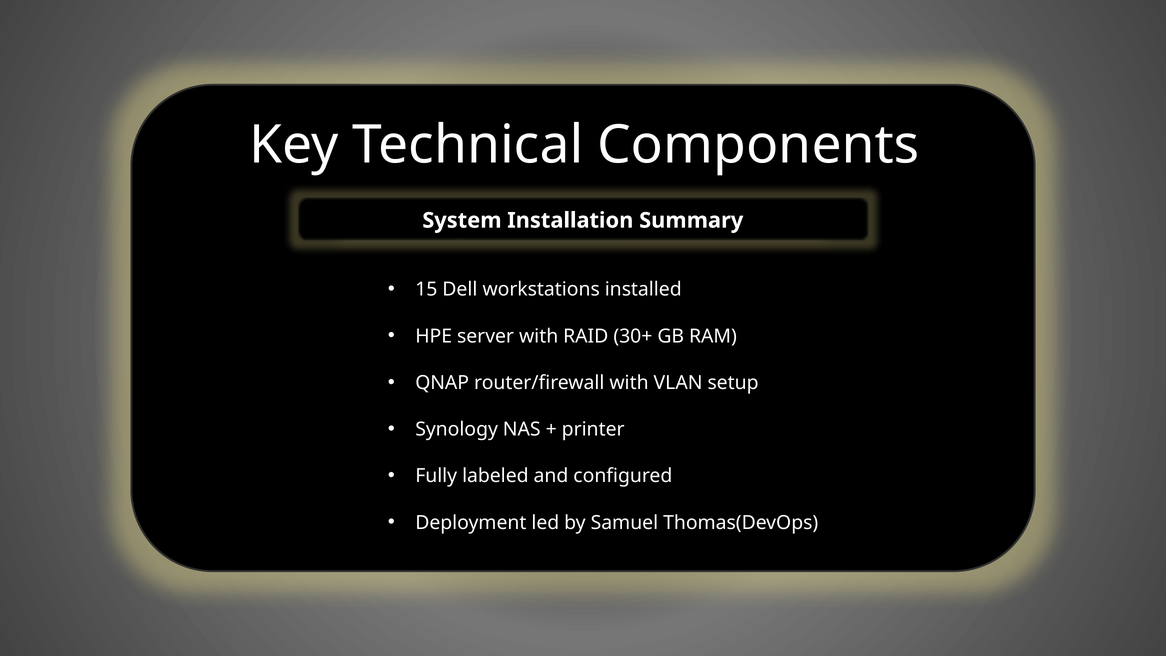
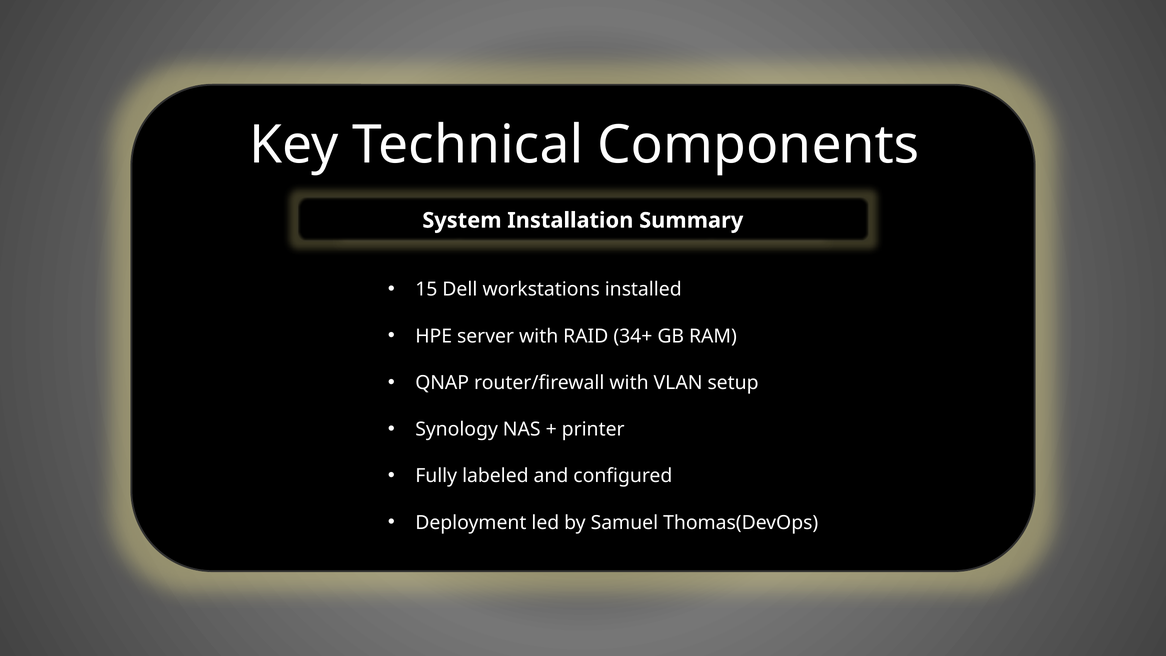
30+: 30+ -> 34+
